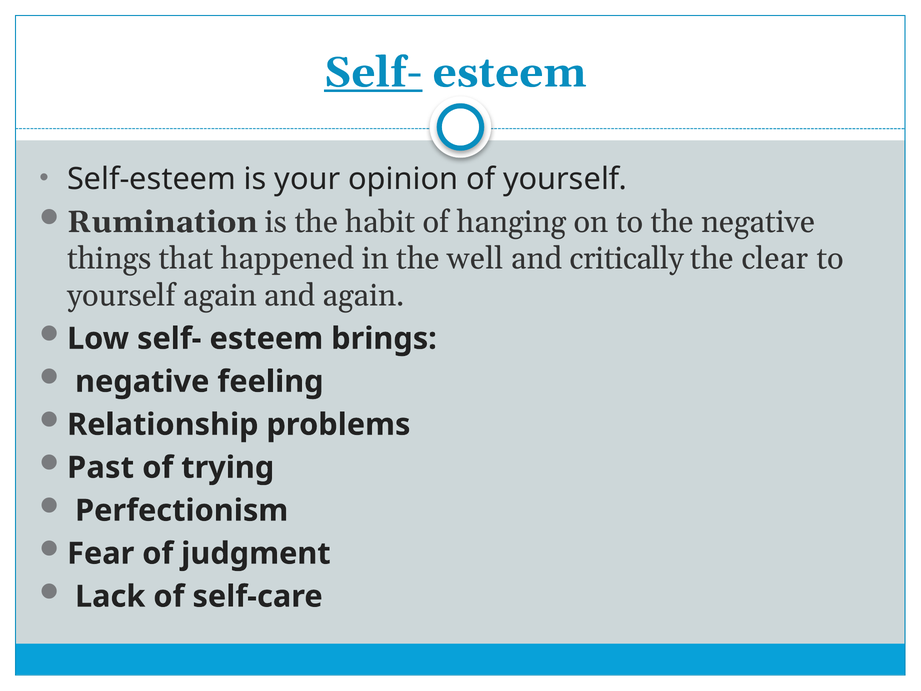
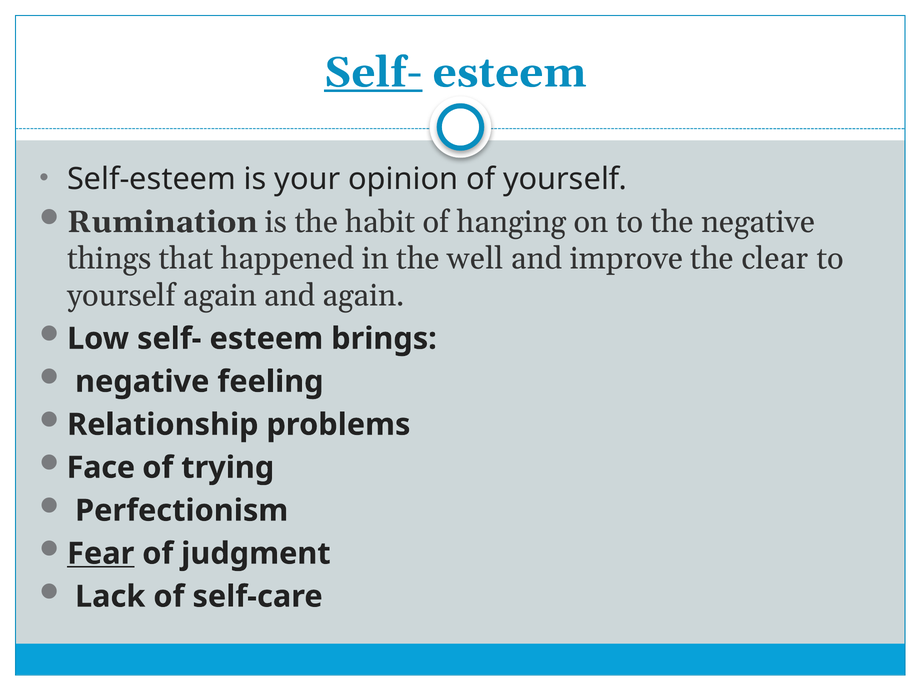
critically: critically -> improve
Past: Past -> Face
Fear underline: none -> present
